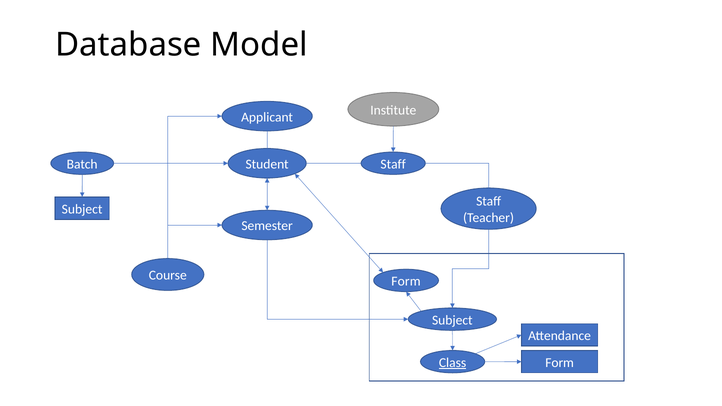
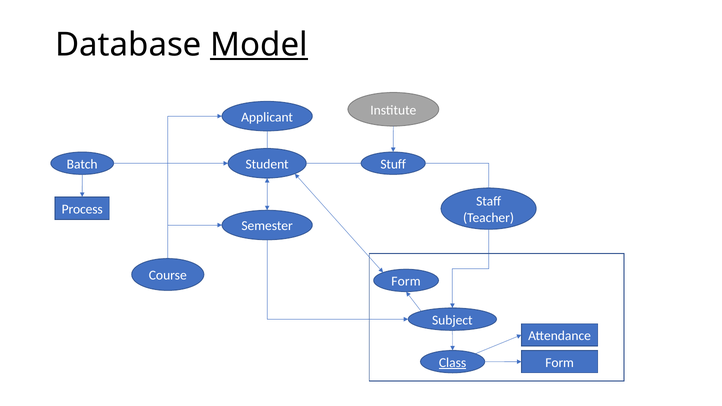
Model underline: none -> present
Staff at (393, 164): Staff -> Stuff
Subject at (82, 209): Subject -> Process
